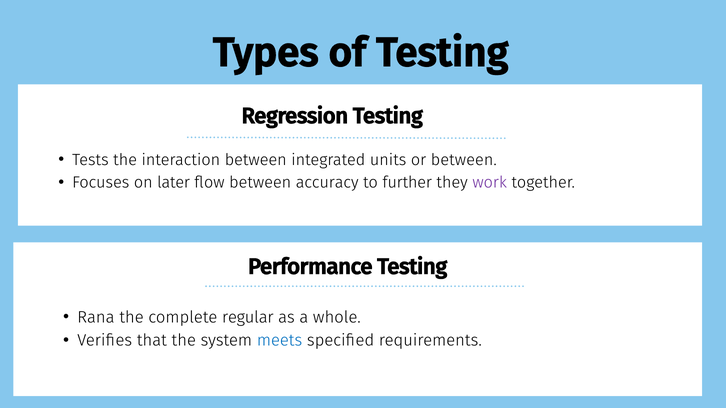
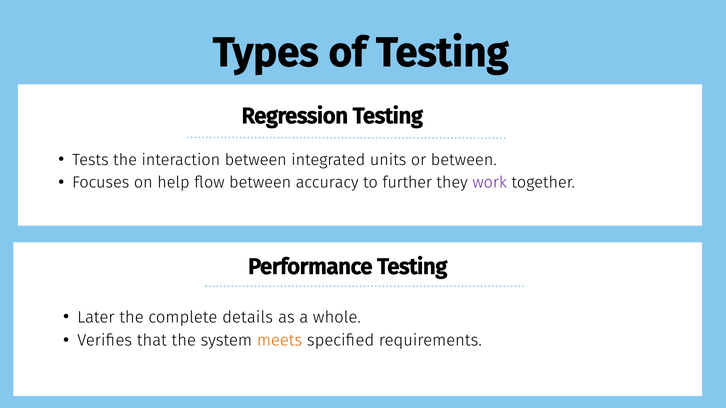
later: later -> help
Rana: Rana -> Later
regular: regular -> details
meets colour: blue -> orange
